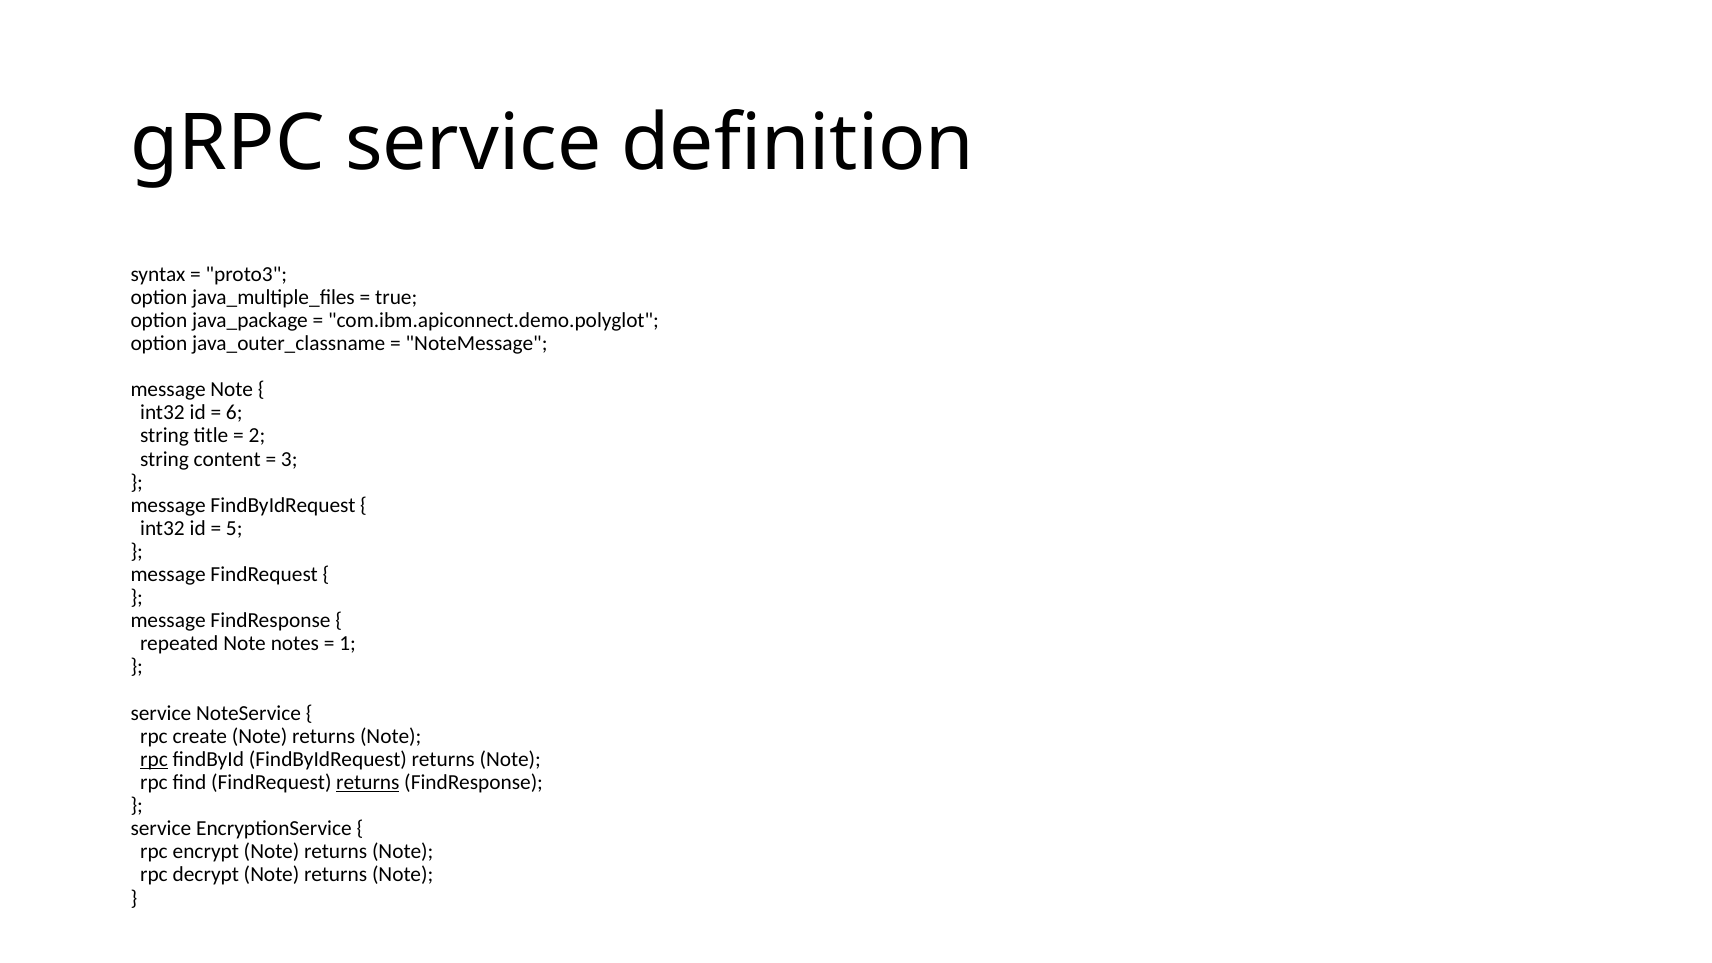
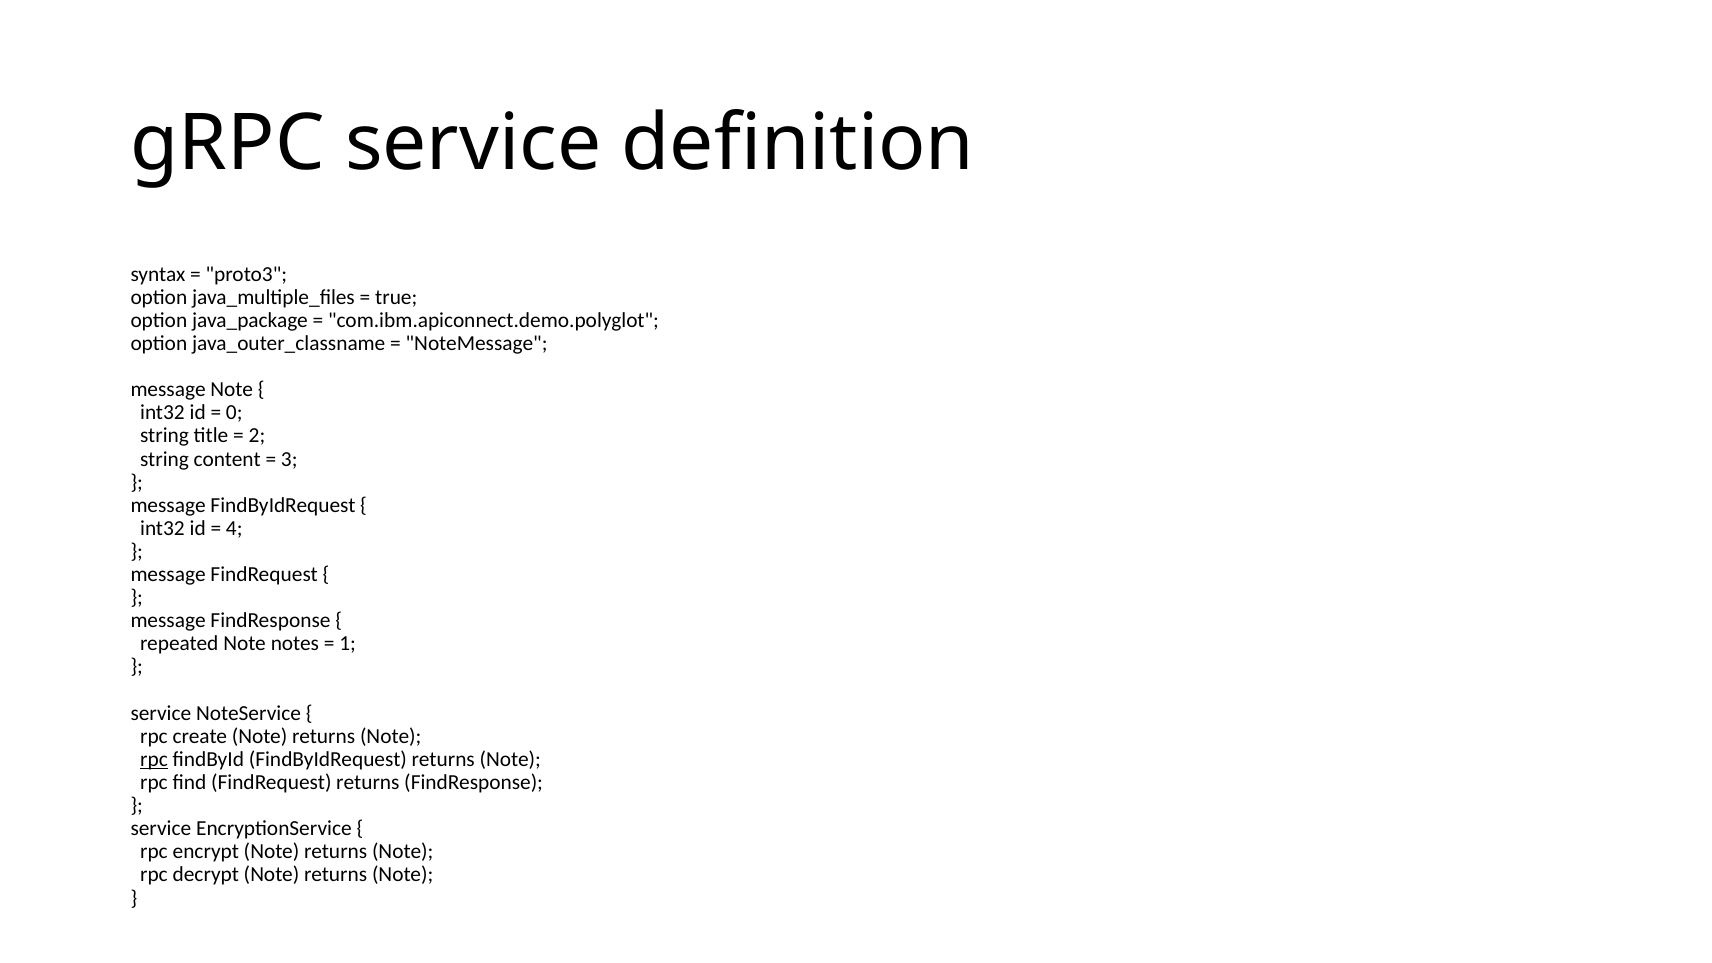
6: 6 -> 0
5: 5 -> 4
returns at (368, 782) underline: present -> none
